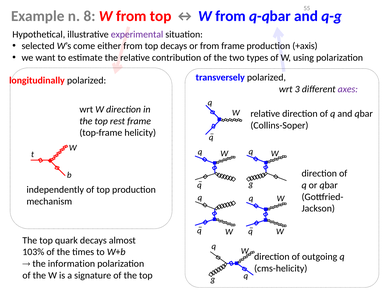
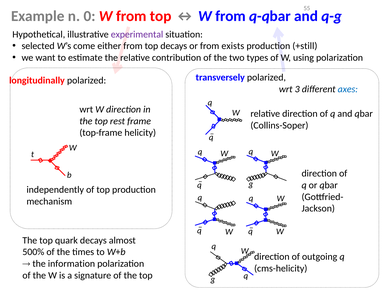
8: 8 -> 0
from frame: frame -> exists
+axis: +axis -> +still
axes colour: purple -> blue
103%: 103% -> 500%
